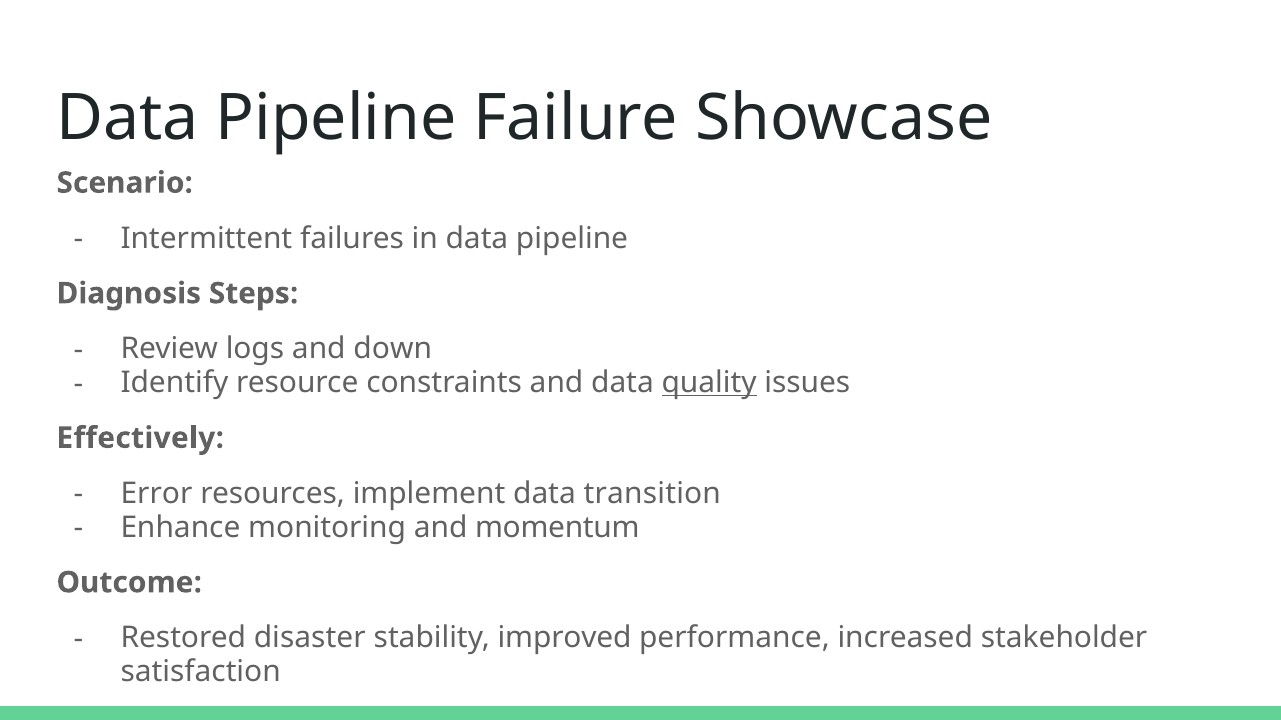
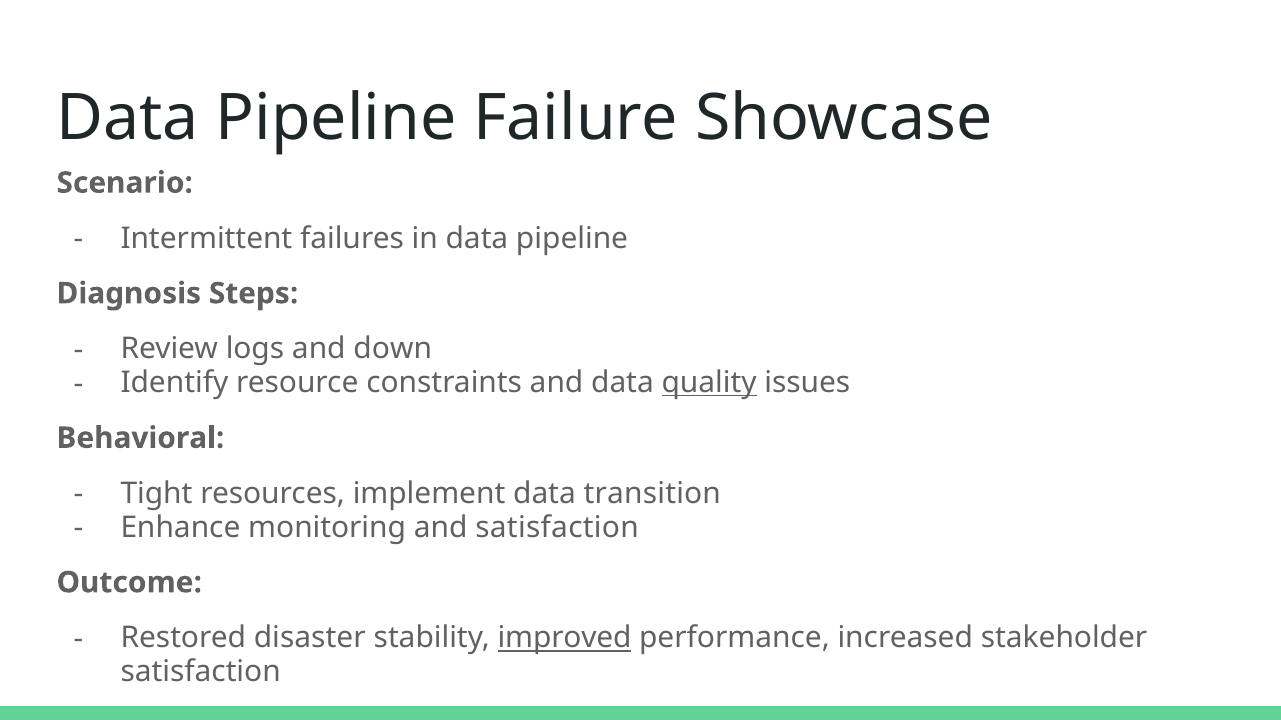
Effectively: Effectively -> Behavioral
Error: Error -> Tight
and momentum: momentum -> satisfaction
improved underline: none -> present
